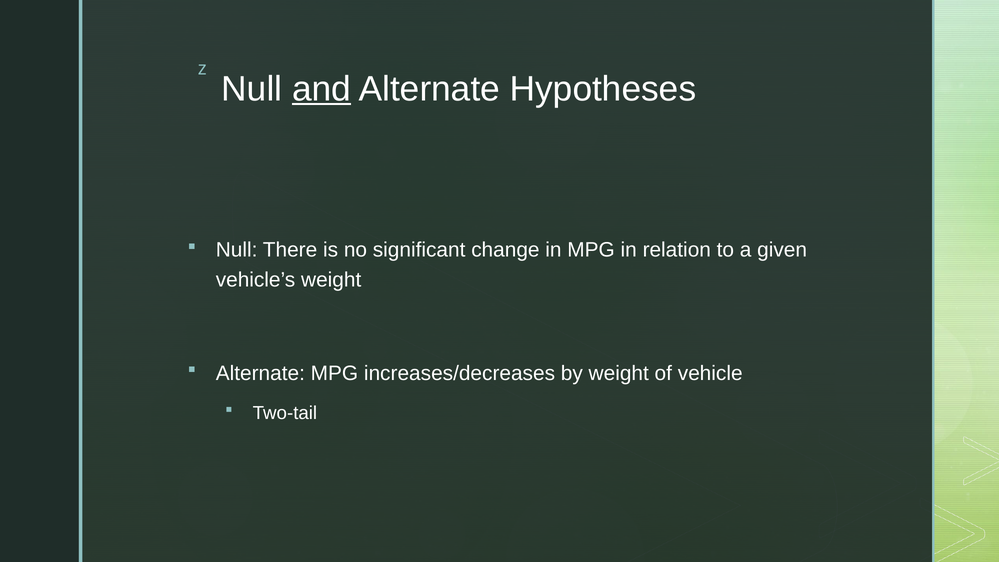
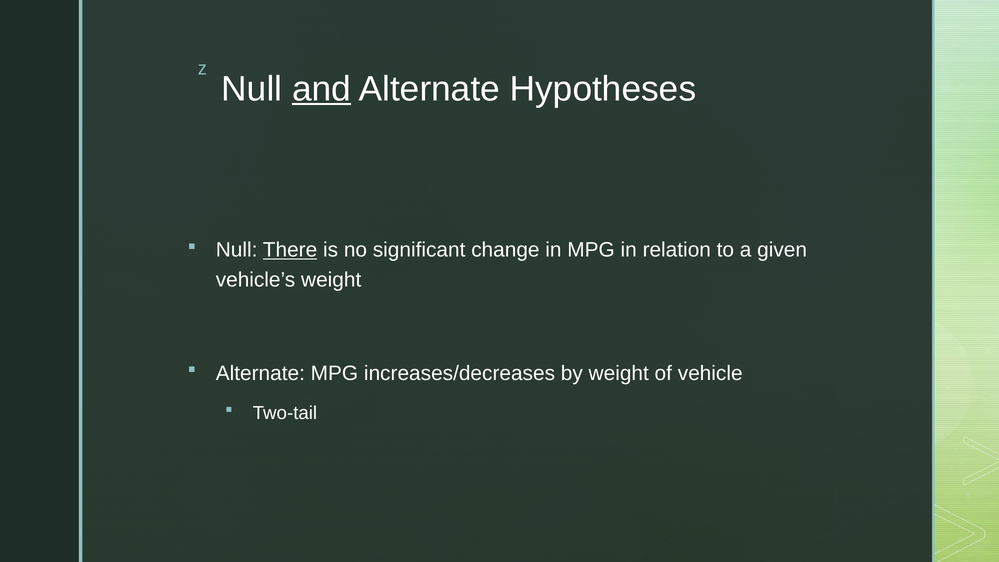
There underline: none -> present
